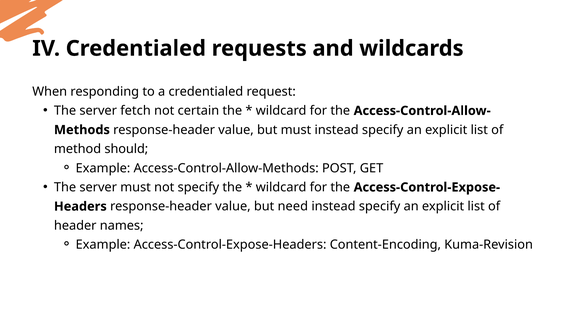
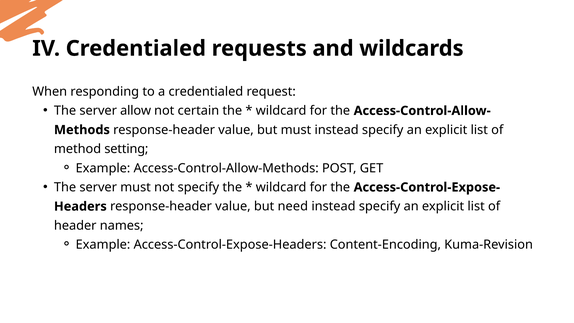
fetch: fetch -> allow
should: should -> setting
